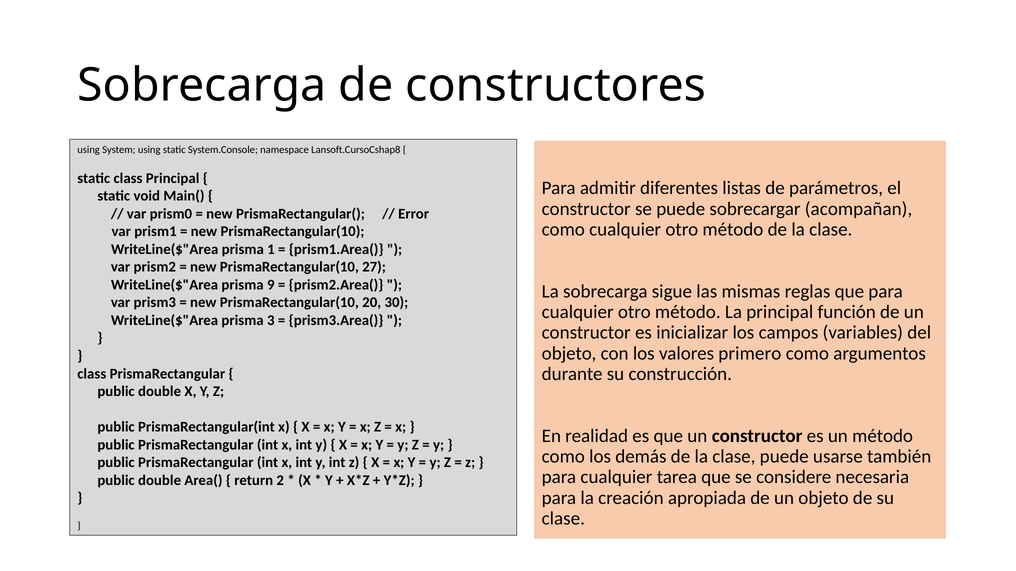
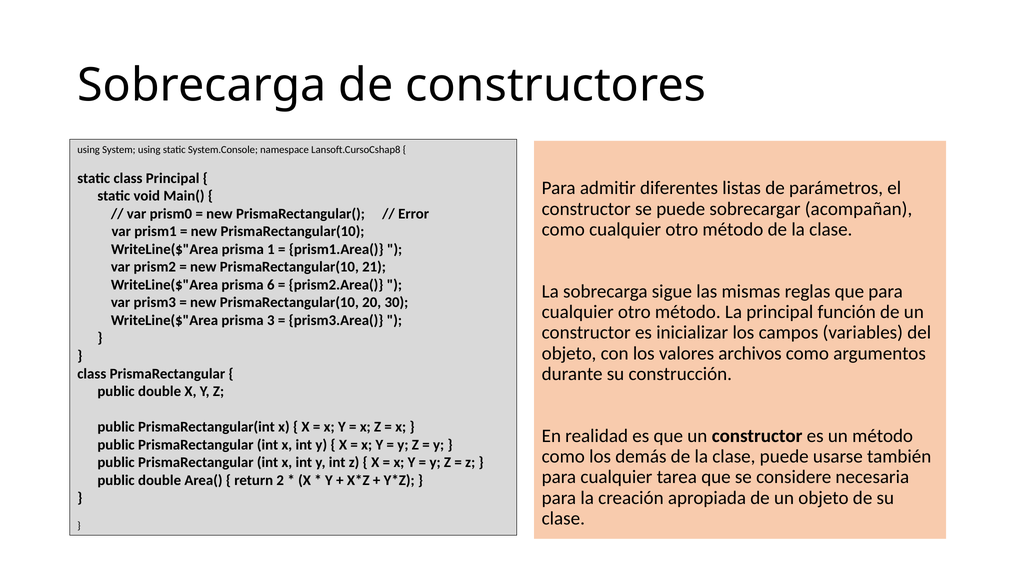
27: 27 -> 21
9: 9 -> 6
primero: primero -> archivos
